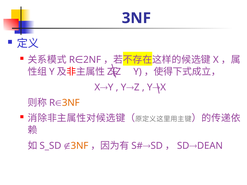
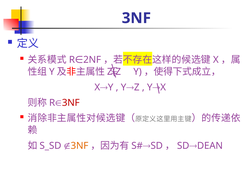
3NF at (71, 103) colour: orange -> red
